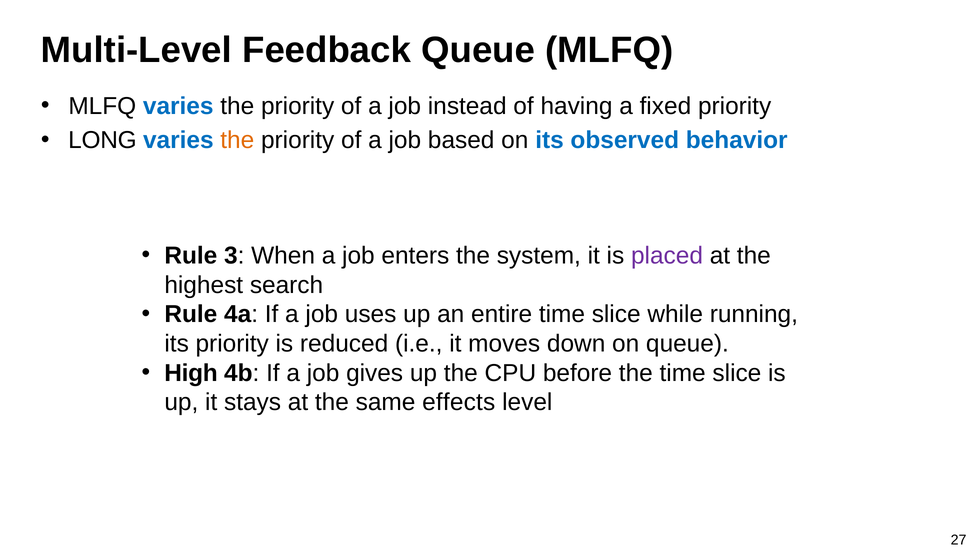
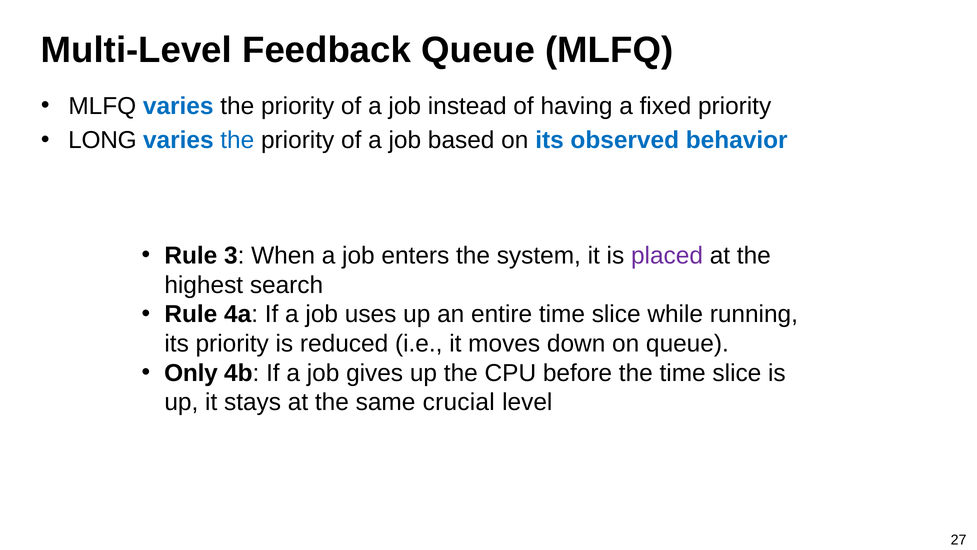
the at (237, 140) colour: orange -> blue
High: High -> Only
effects: effects -> crucial
